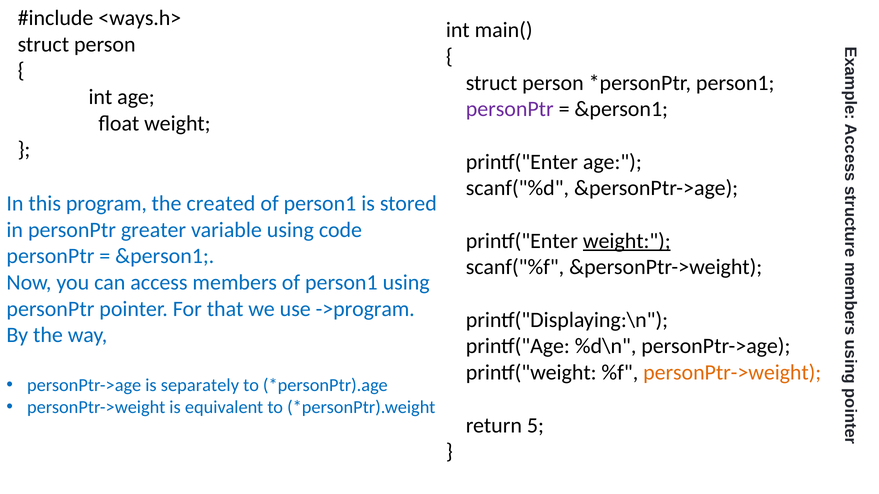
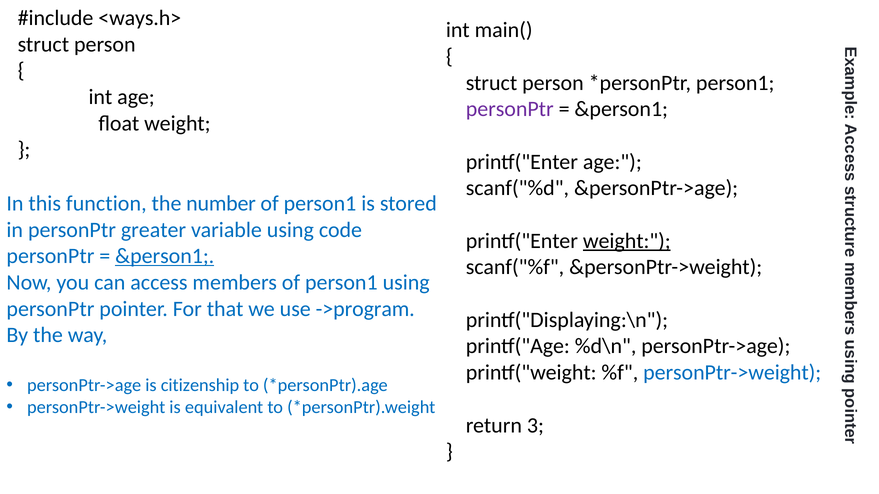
program: program -> function
created: created -> number
&person1 at (165, 256) underline: none -> present
personPtr->weight at (732, 373) colour: orange -> blue
separately: separately -> citizenship
5: 5 -> 3
